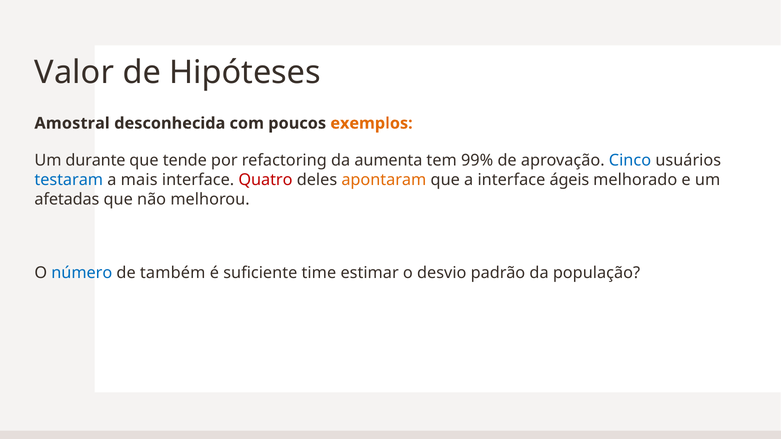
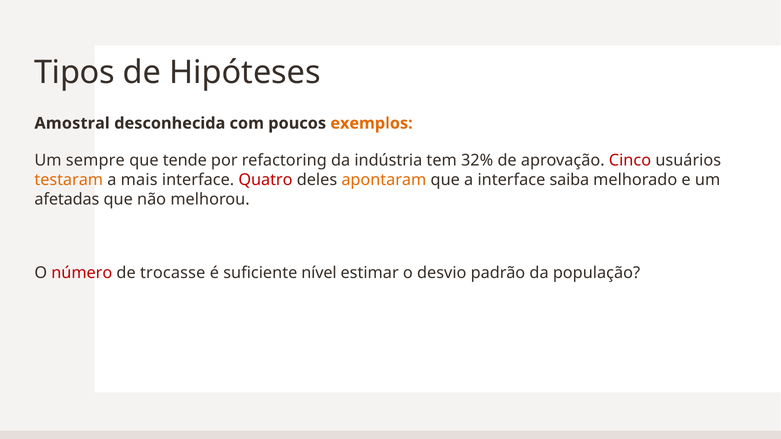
Valor: Valor -> Tipos
durante: durante -> sempre
aumenta: aumenta -> indústria
99%: 99% -> 32%
Cinco colour: blue -> red
testaram colour: blue -> orange
ágeis: ágeis -> saiba
número colour: blue -> red
também: também -> trocasse
time: time -> nível
